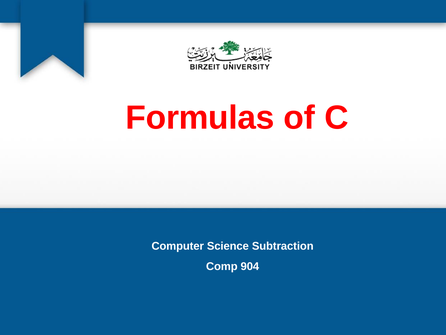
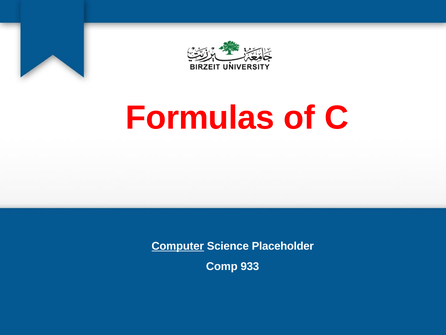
Computer underline: none -> present
Subtraction: Subtraction -> Placeholder
904: 904 -> 933
